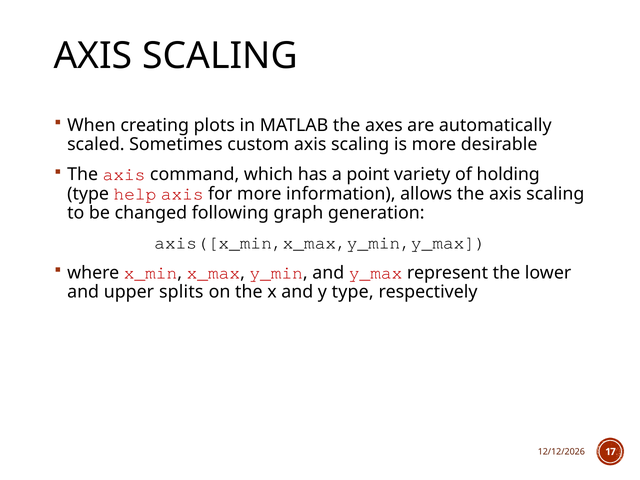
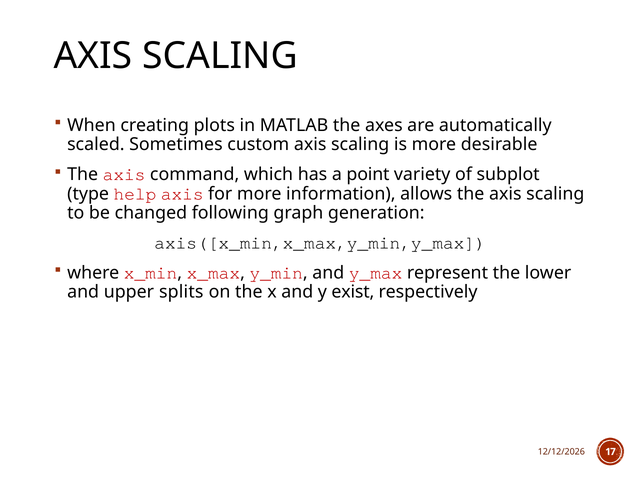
holding: holding -> subplot
y type: type -> exist
